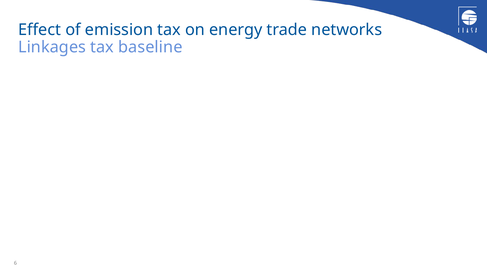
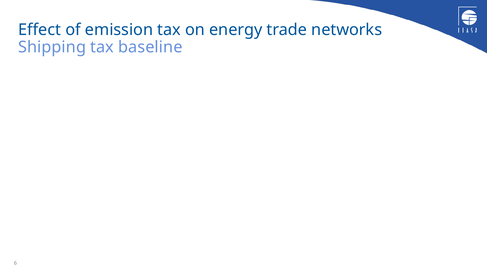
Linkages: Linkages -> Shipping
